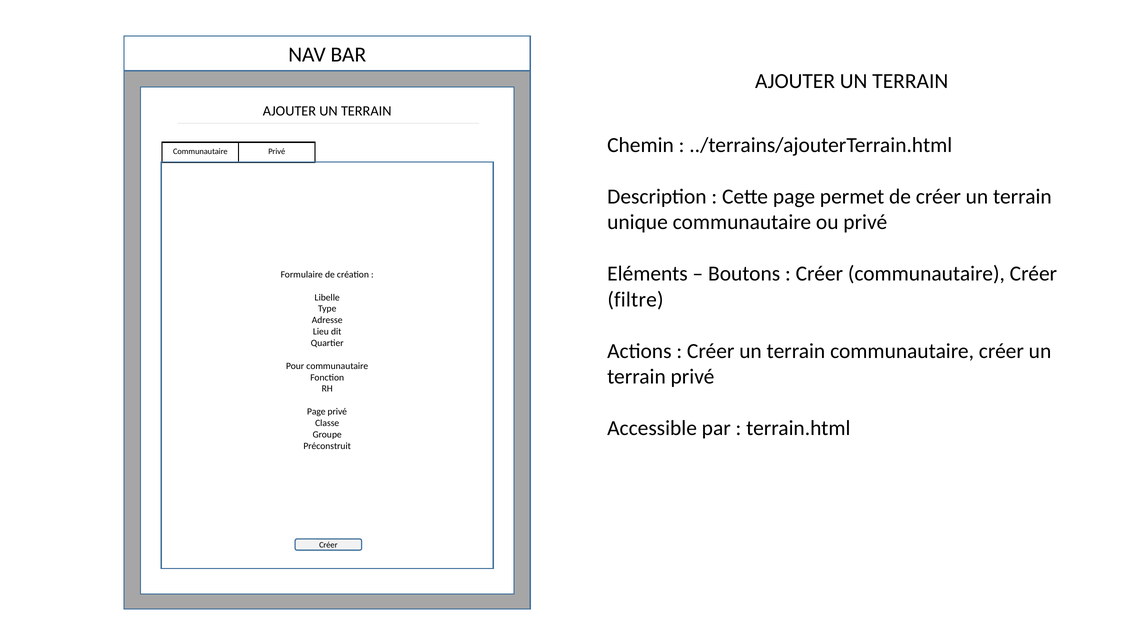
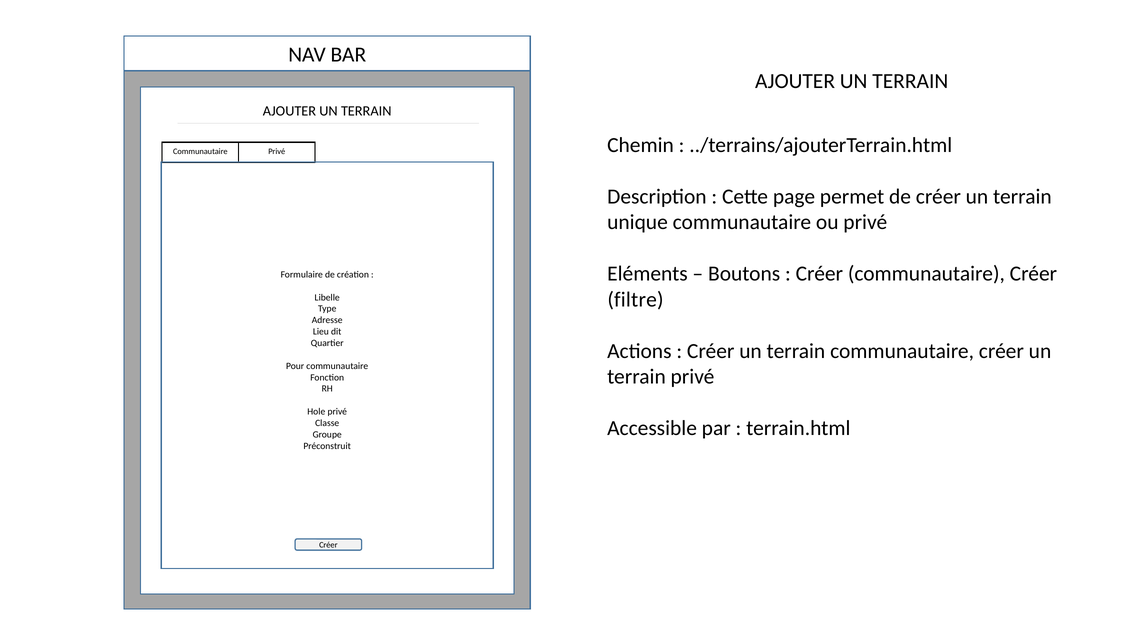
Page at (316, 412): Page -> Hole
